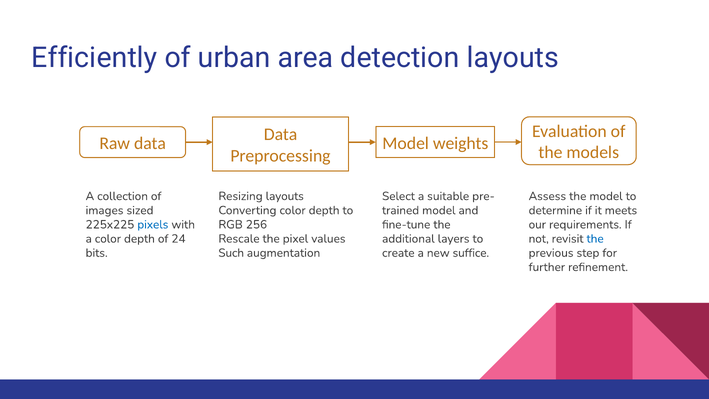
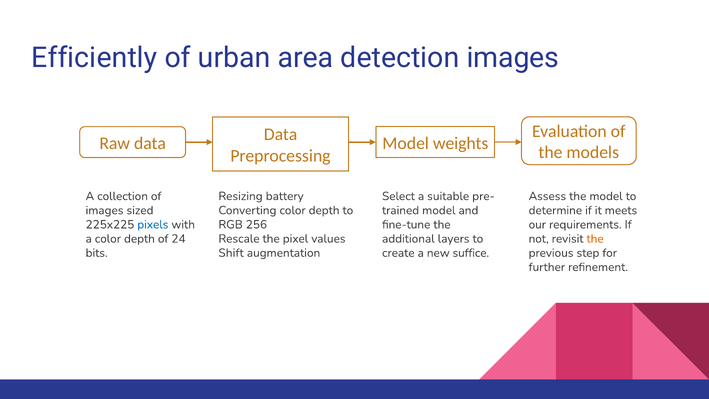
detection layouts: layouts -> images
Resizing layouts: layouts -> battery
the at (595, 239) colour: blue -> orange
Such: Such -> Shift
